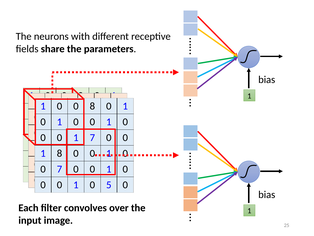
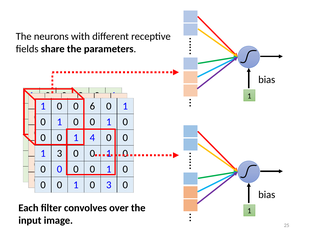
0 8: 8 -> 6
1 7: 7 -> 4
1 8: 8 -> 3
7 at (59, 169): 7 -> 0
0 5: 5 -> 3
